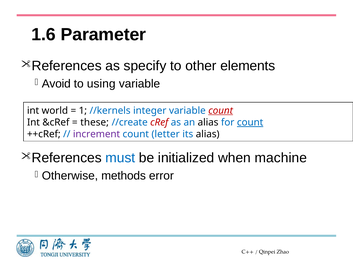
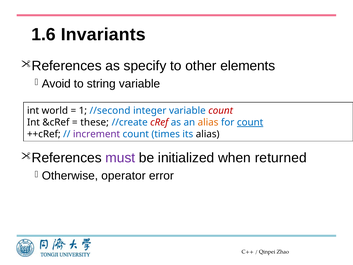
Parameter: Parameter -> Invariants
using: using -> string
//kernels: //kernels -> //second
count at (221, 110) underline: present -> none
alias at (208, 122) colour: black -> orange
letter: letter -> times
must colour: blue -> purple
machine: machine -> returned
methods: methods -> operator
